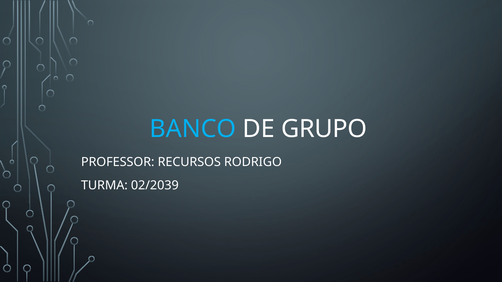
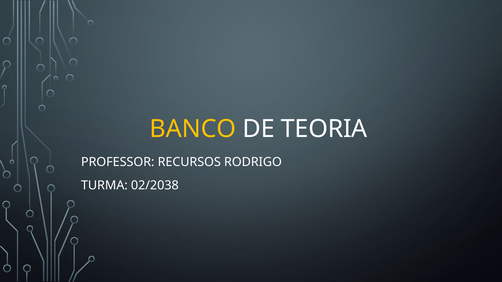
BANCO colour: light blue -> yellow
GRUPO: GRUPO -> TEORIA
02/2039: 02/2039 -> 02/2038
